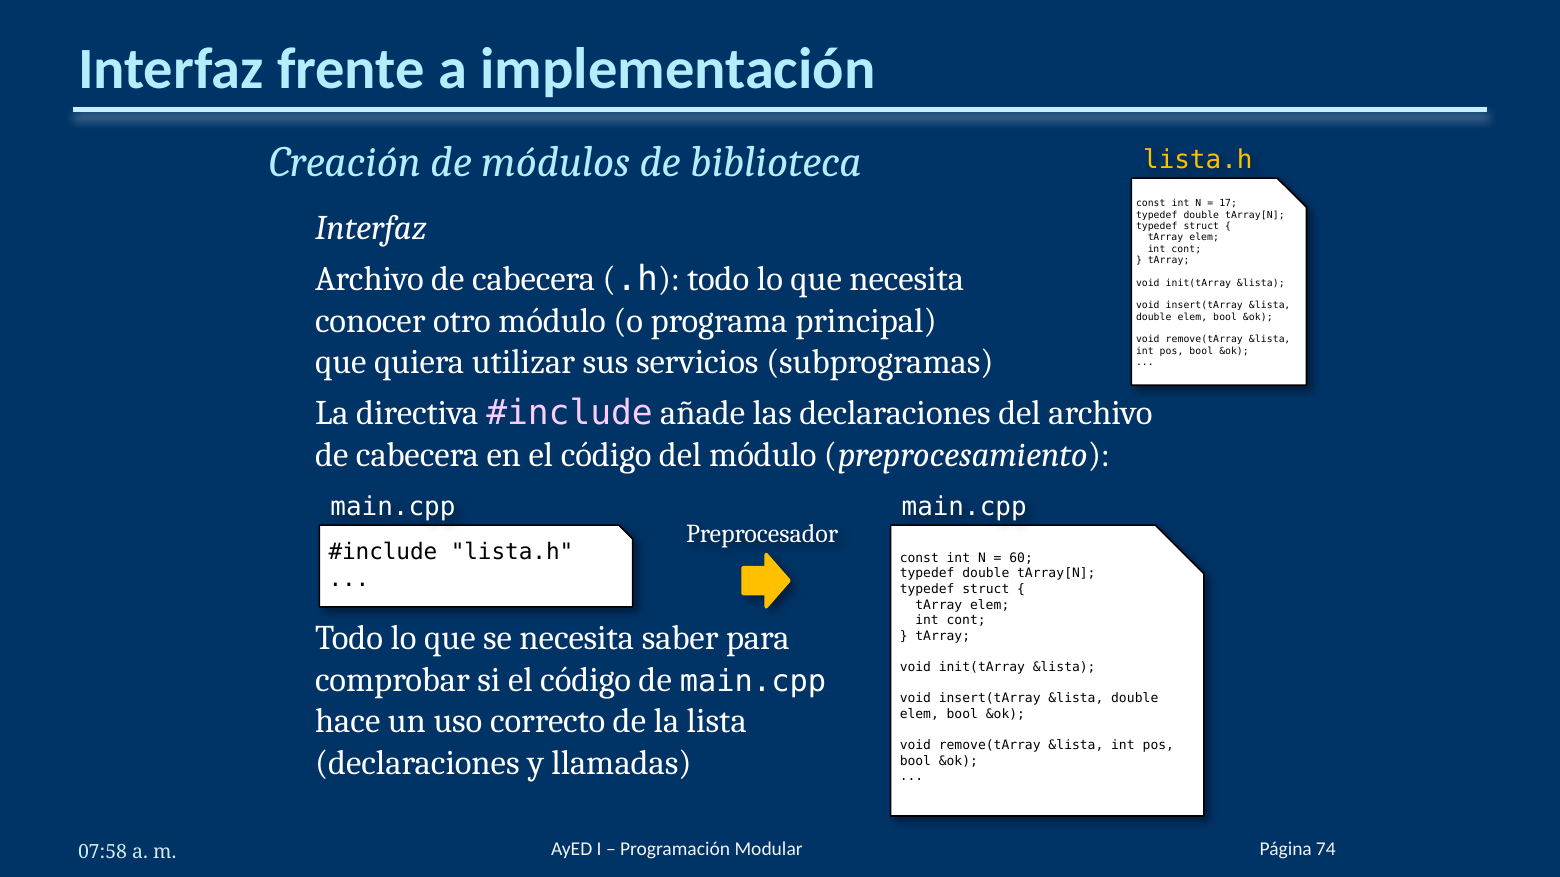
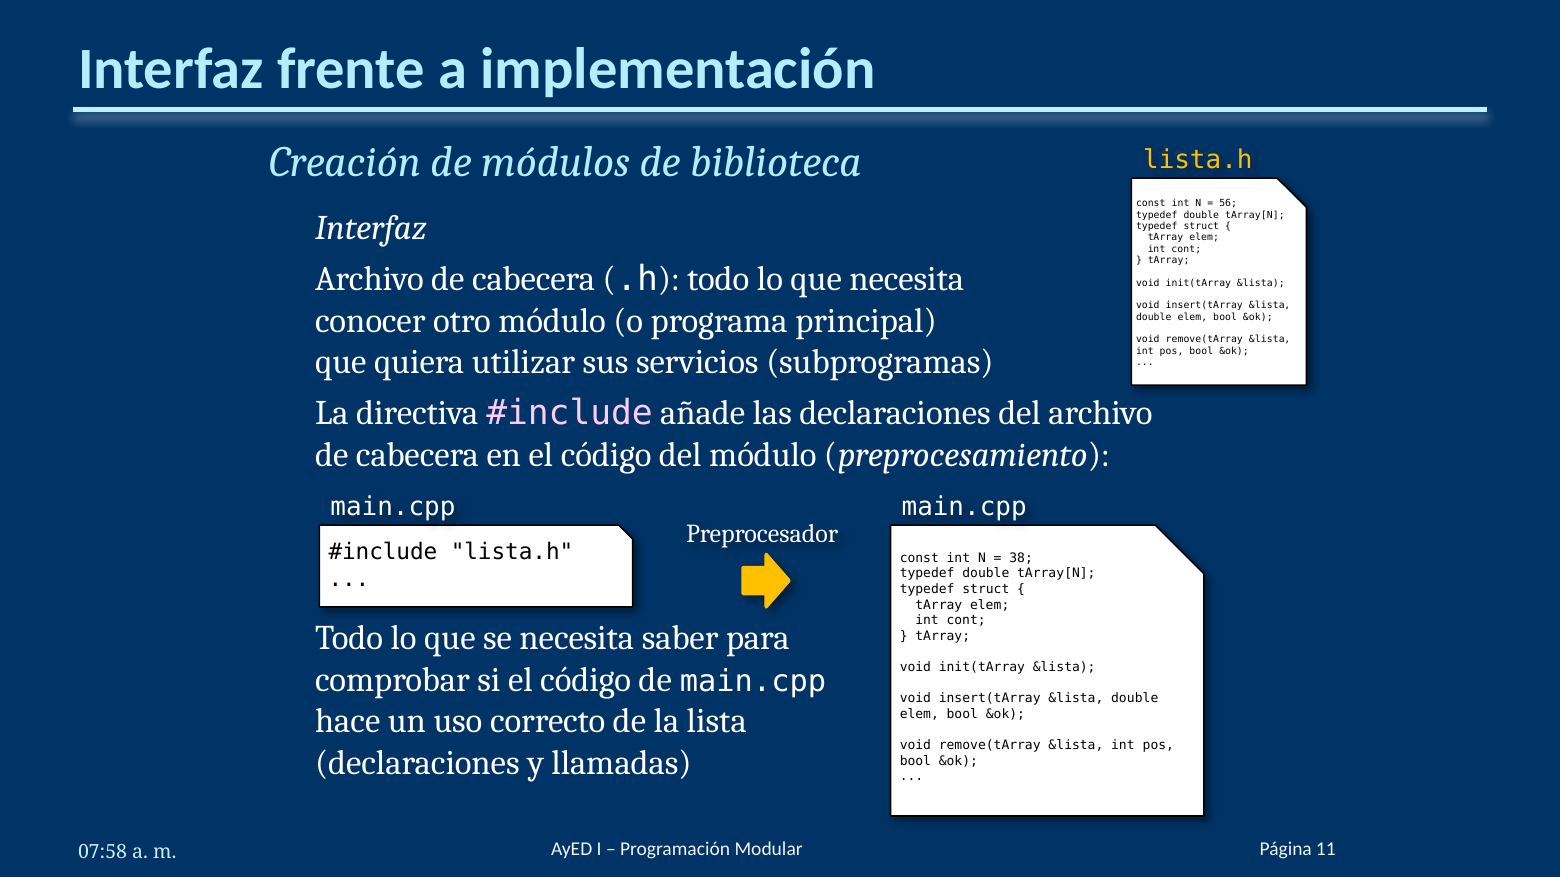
17: 17 -> 56
60: 60 -> 38
74: 74 -> 11
